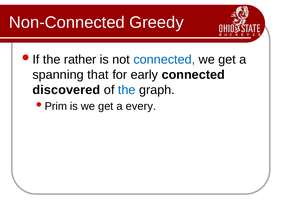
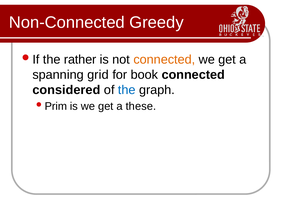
connected at (164, 60) colour: blue -> orange
that: that -> grid
early: early -> book
discovered: discovered -> considered
every: every -> these
